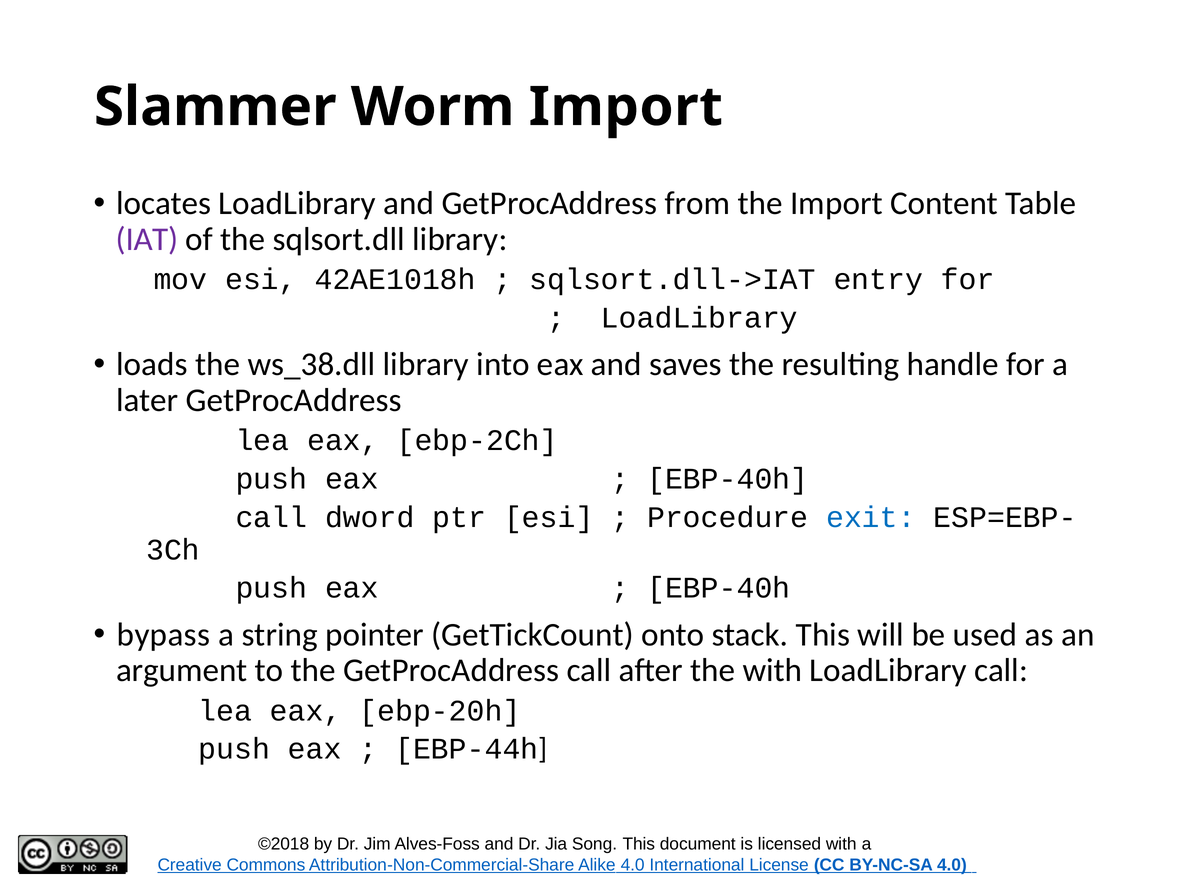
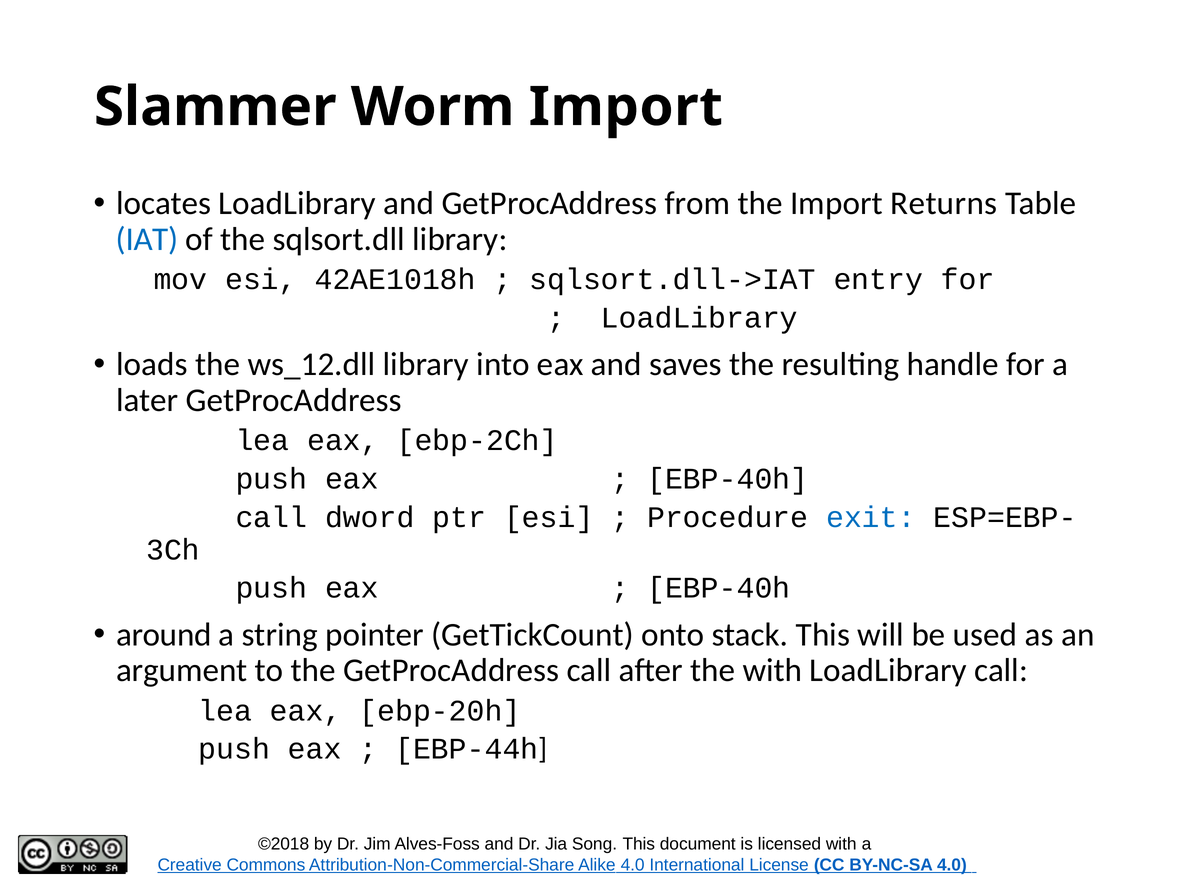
Content: Content -> Returns
IAT colour: purple -> blue
ws_38.dll: ws_38.dll -> ws_12.dll
bypass: bypass -> around
